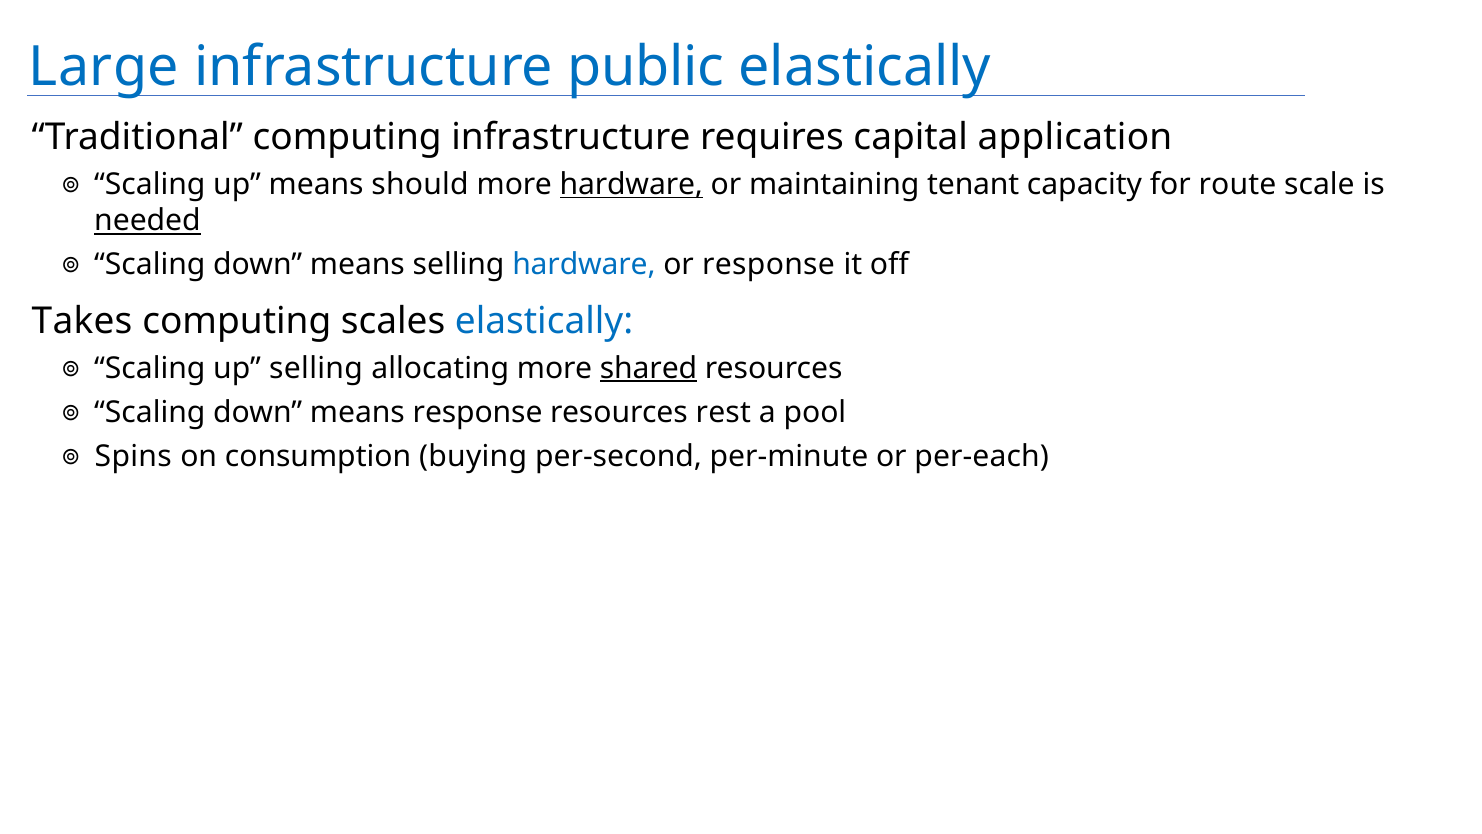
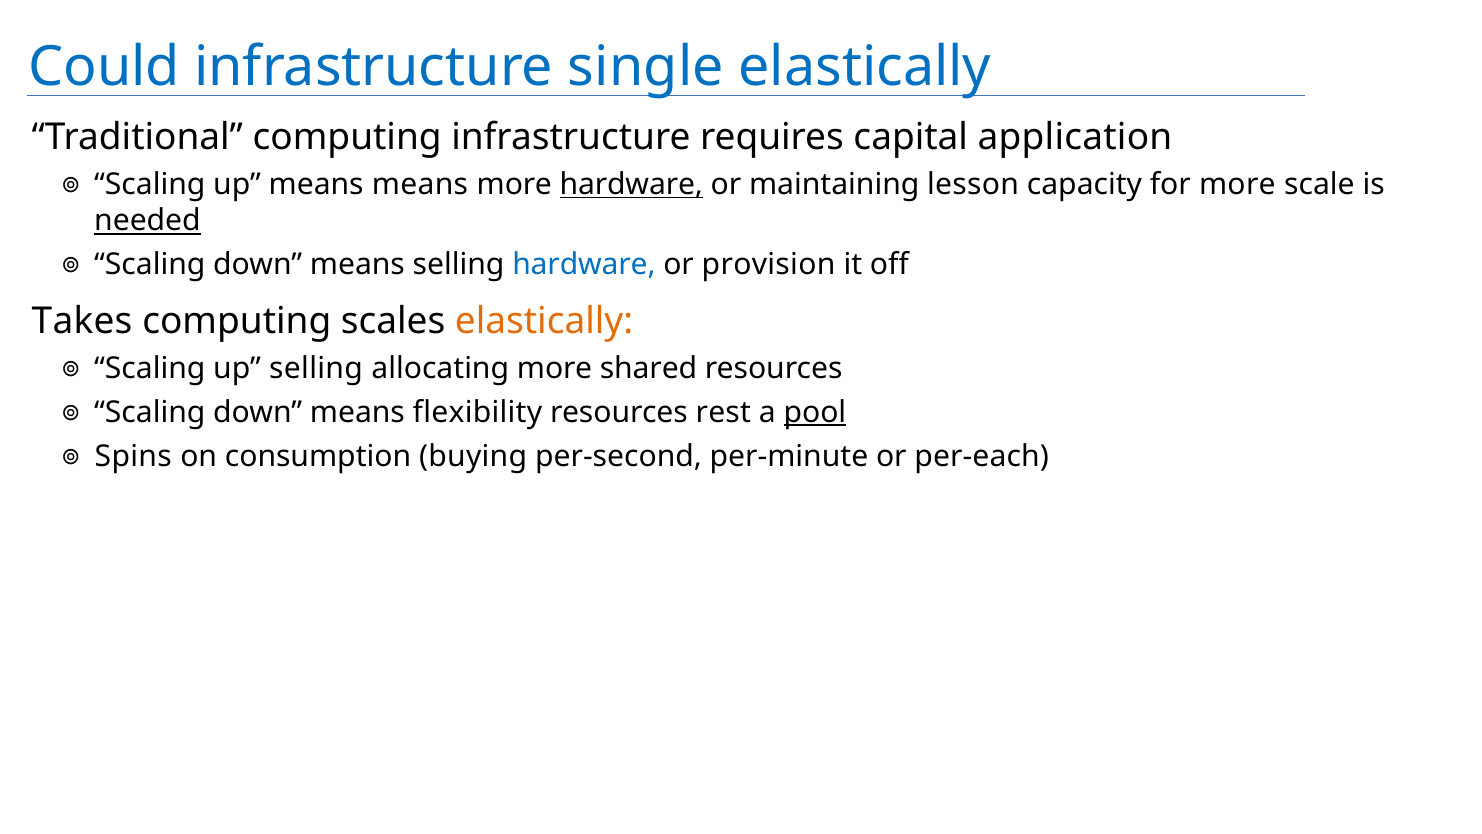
Large: Large -> Could
public: public -> single
means should: should -> means
tenant: tenant -> lesson
for route: route -> more
or response: response -> provision
elastically at (544, 321) colour: blue -> orange
shared underline: present -> none
means response: response -> flexibility
pool underline: none -> present
